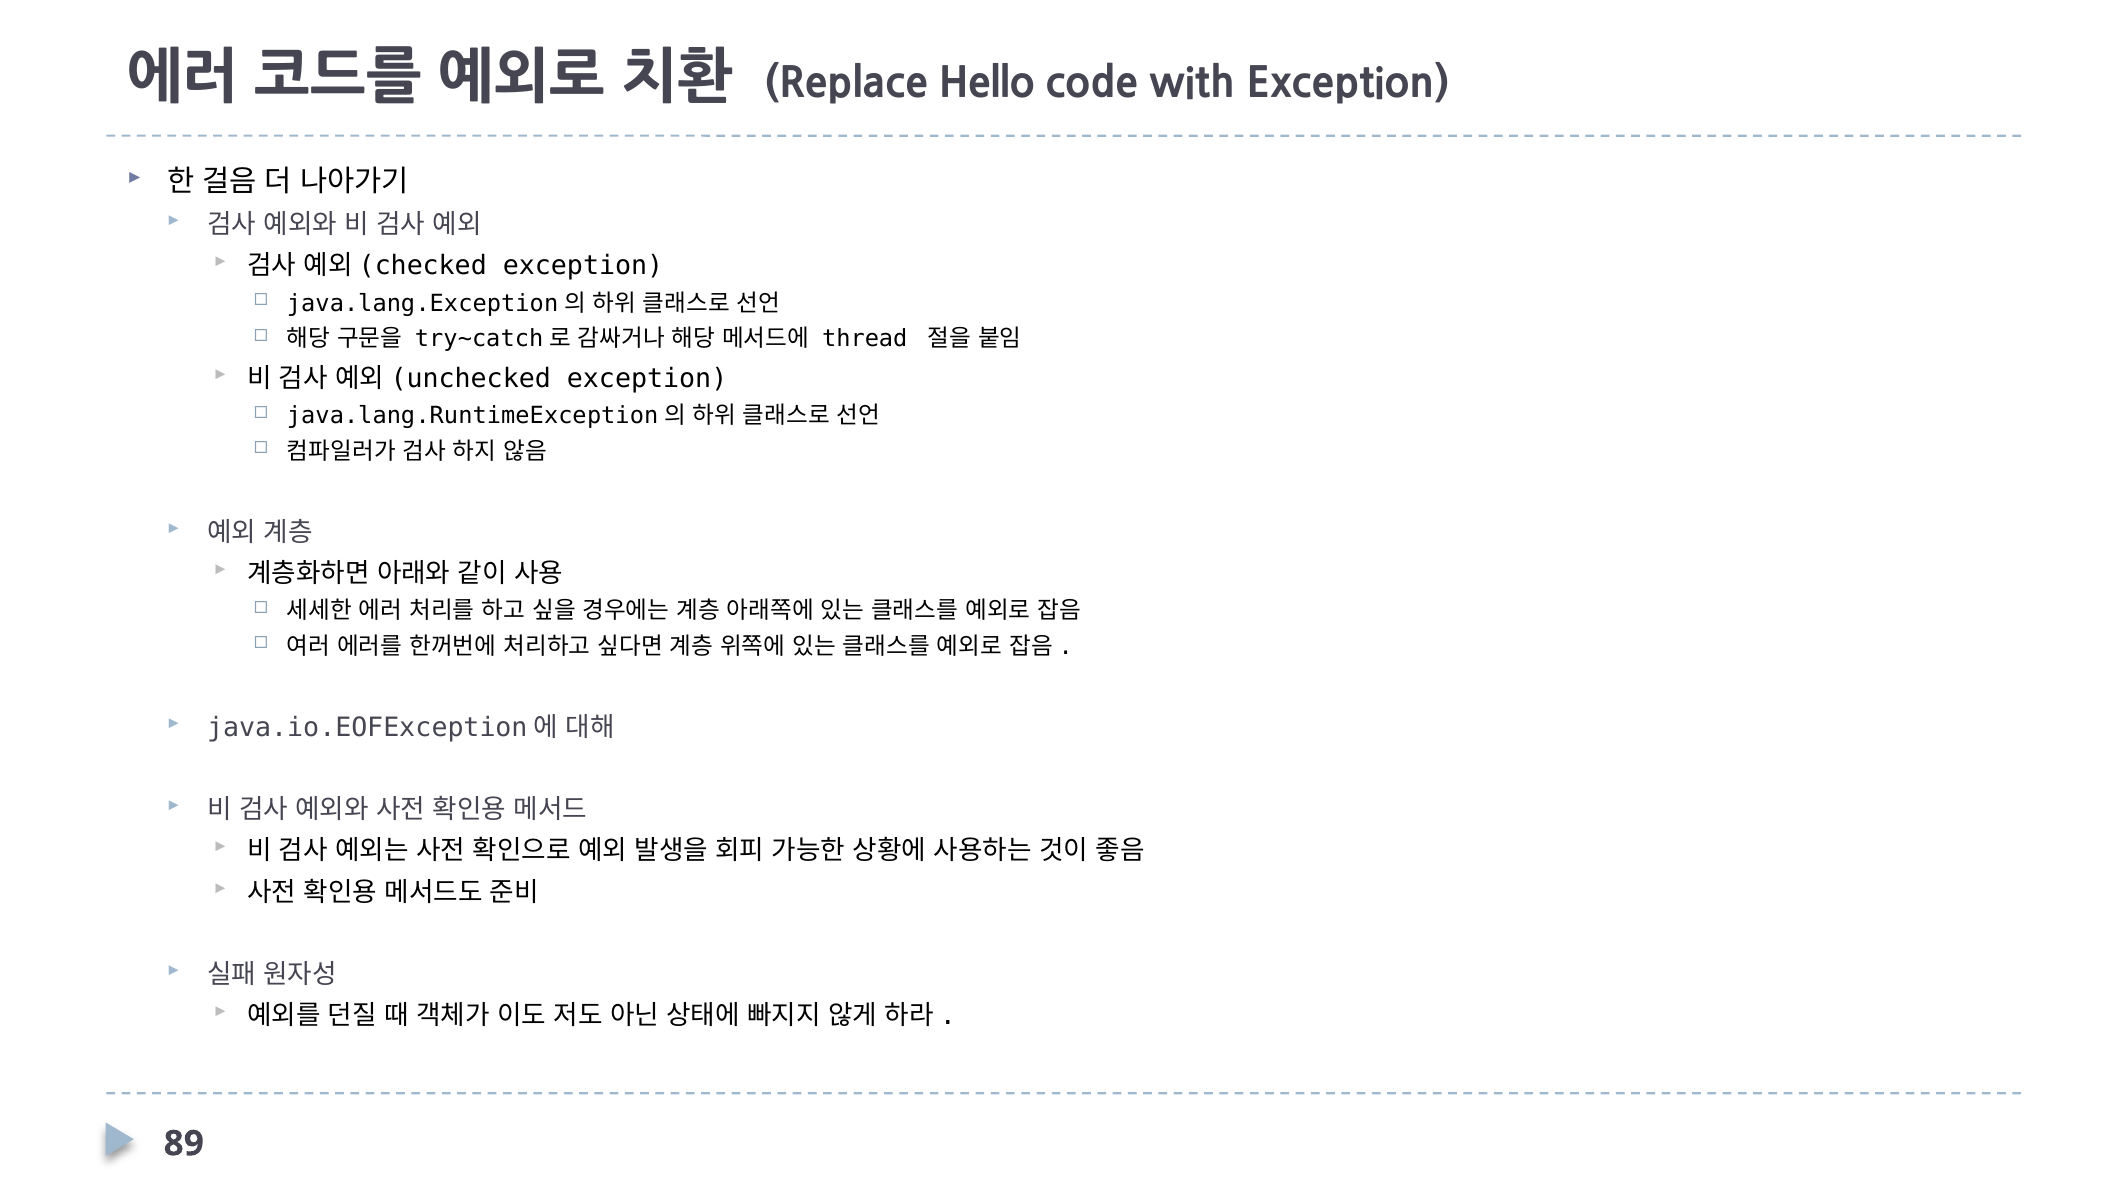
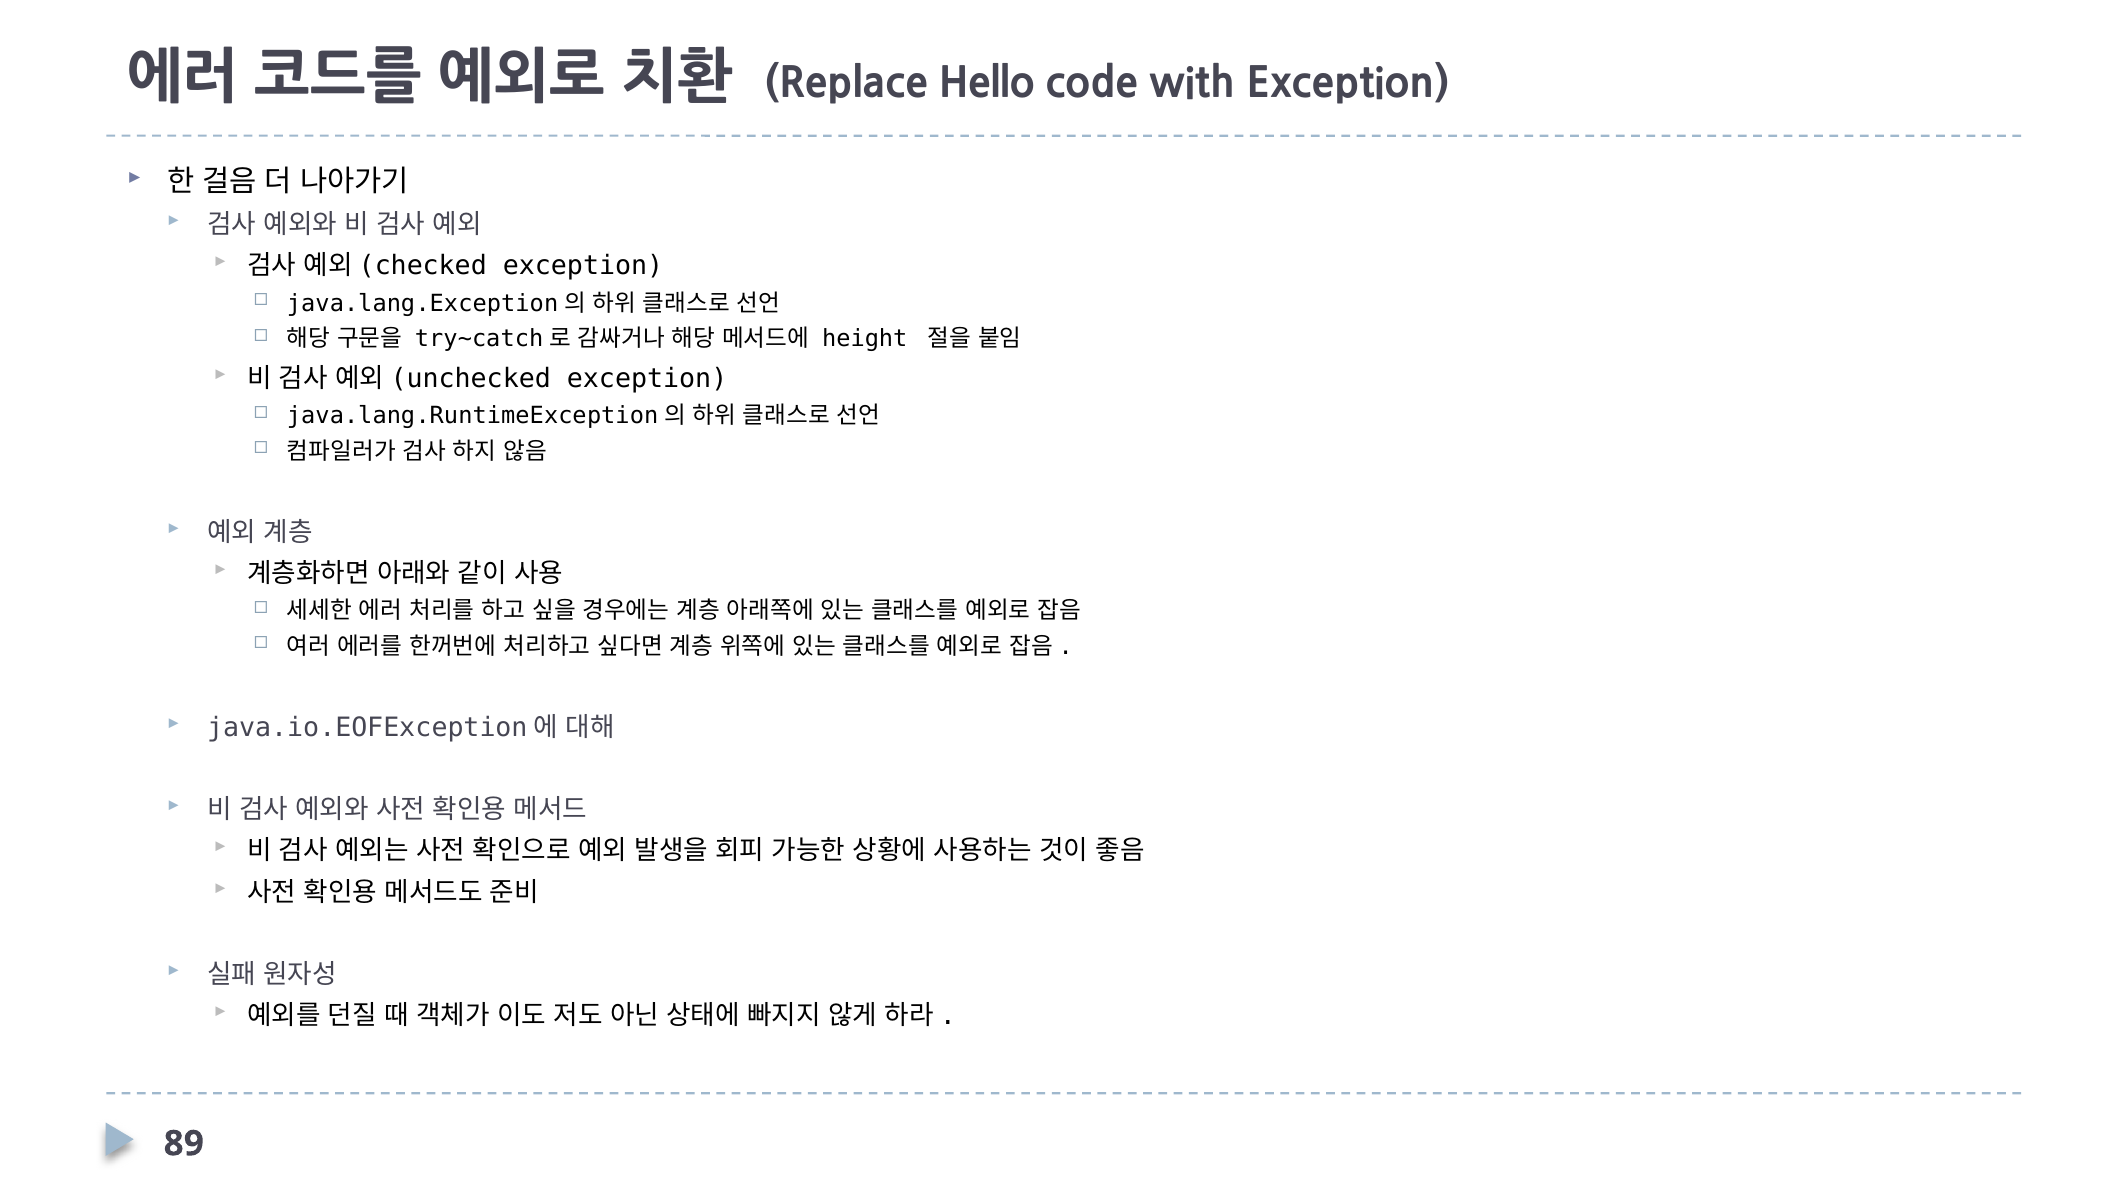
thread: thread -> height
